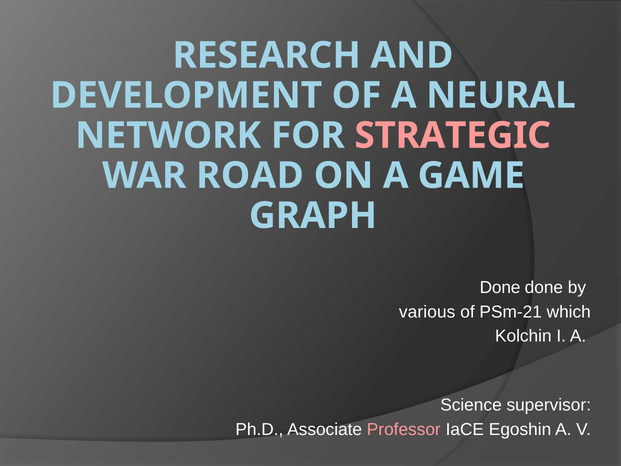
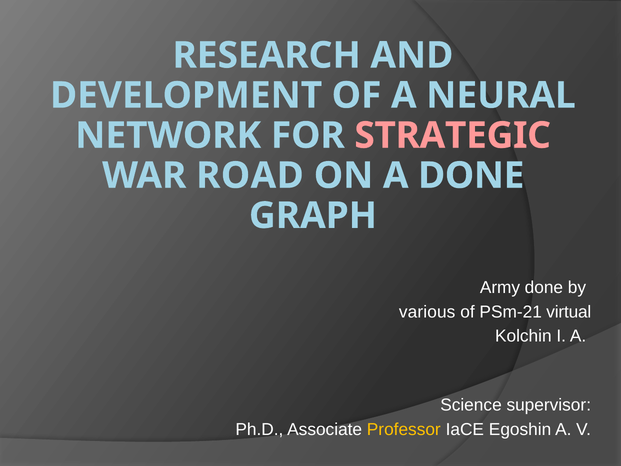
A GAME: GAME -> DONE
Done at (500, 287): Done -> Army
which: which -> virtual
Professor colour: pink -> yellow
